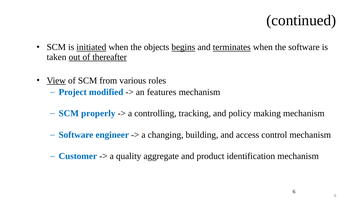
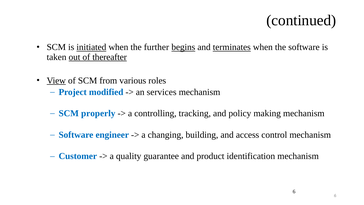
objects: objects -> further
features: features -> services
aggregate: aggregate -> guarantee
